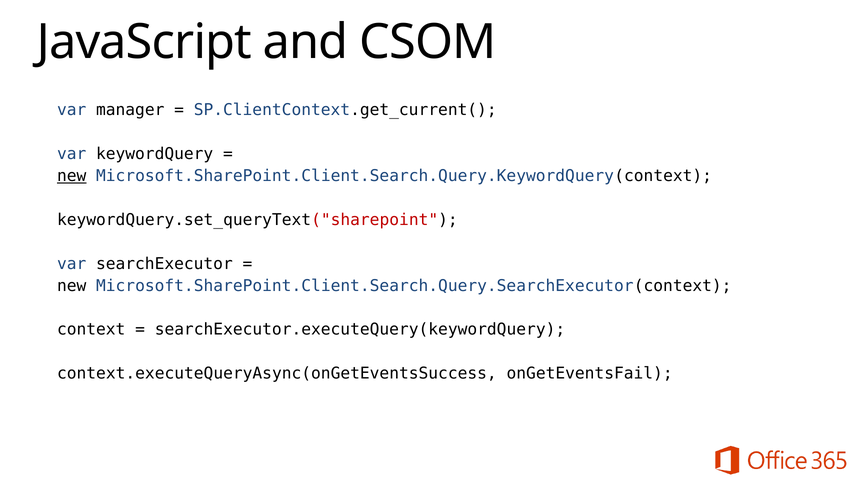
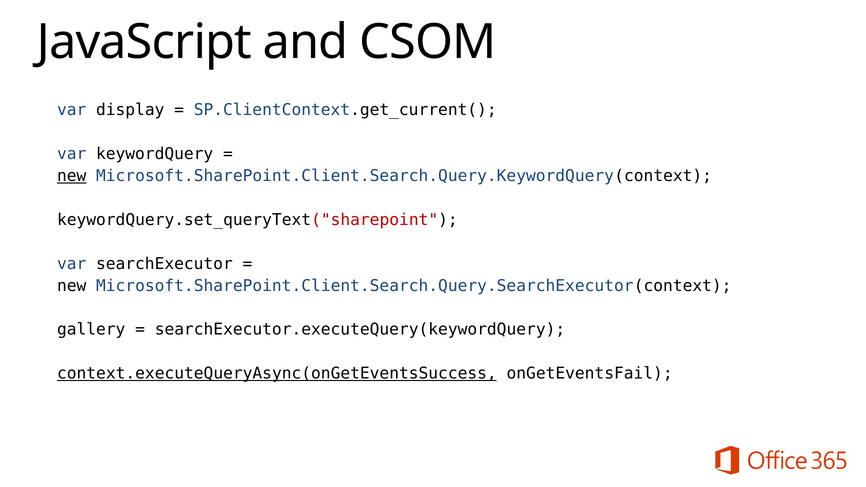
manager: manager -> display
context: context -> gallery
context.executeQueryAsync(onGetEventsSuccess underline: none -> present
